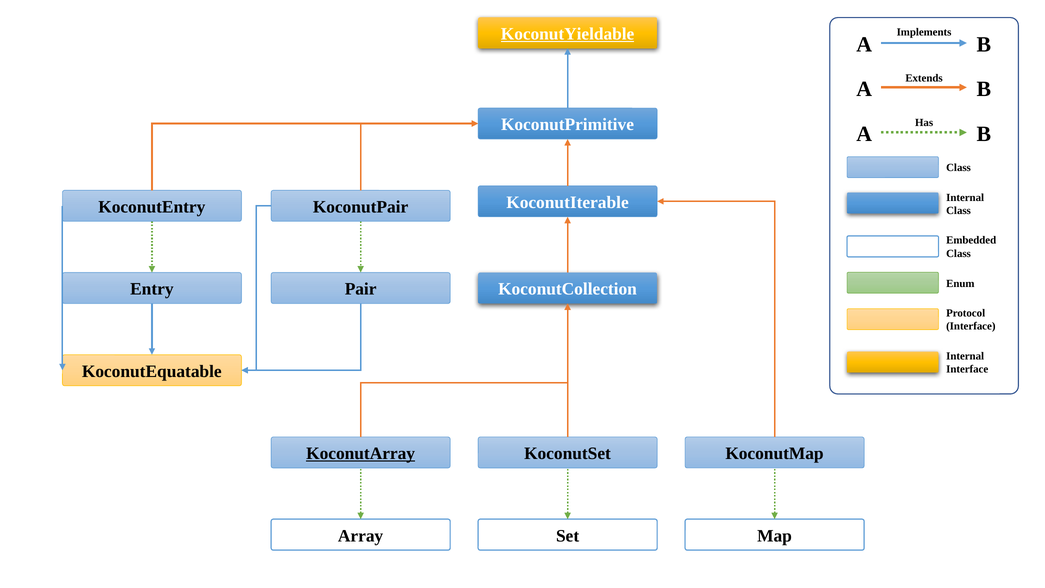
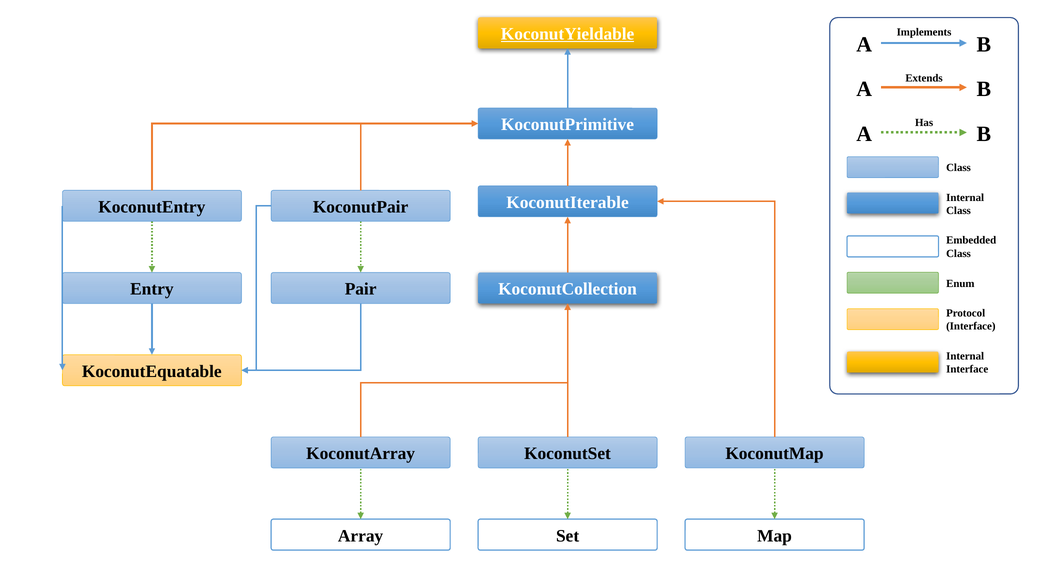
KoconutArray underline: present -> none
